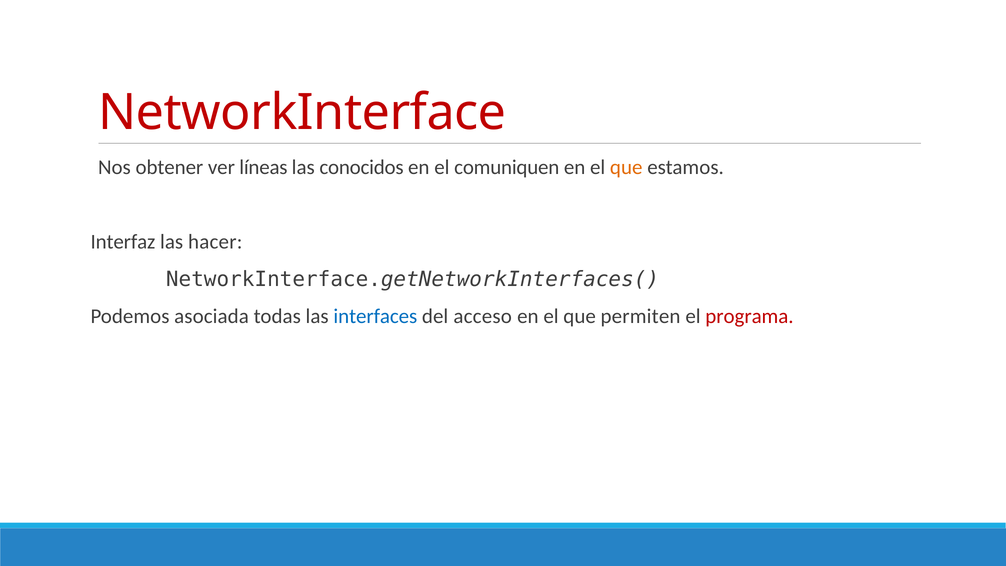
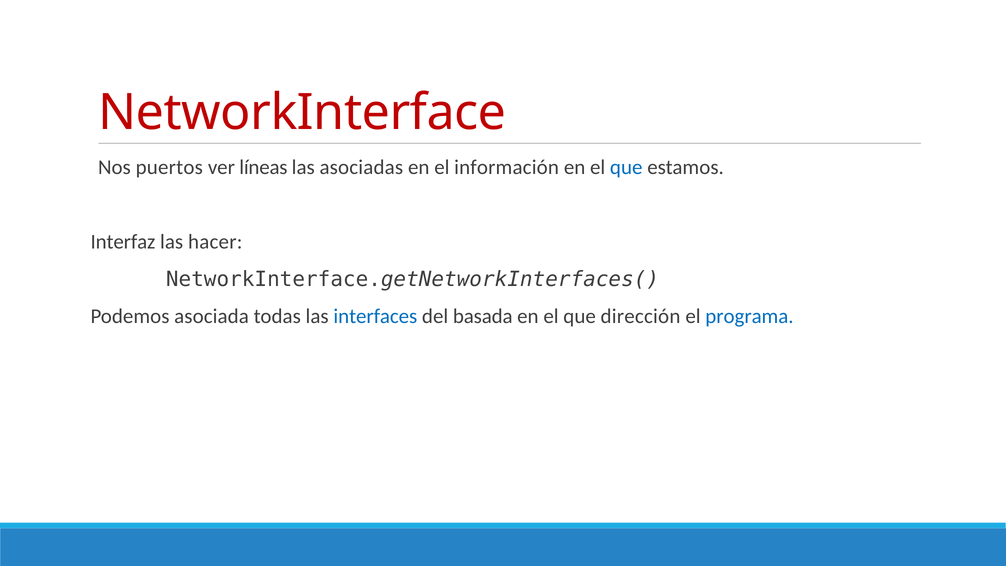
obtener: obtener -> puertos
conocidos: conocidos -> asociadas
comuniquen: comuniquen -> información
que at (626, 167) colour: orange -> blue
acceso: acceso -> basada
permiten: permiten -> dirección
programa colour: red -> blue
